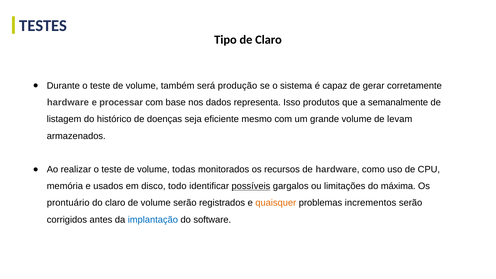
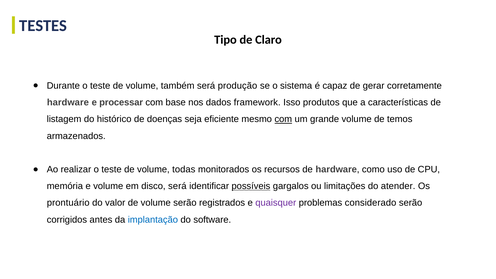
representa: representa -> framework
semanalmente: semanalmente -> características
com at (283, 119) underline: none -> present
levam: levam -> temos
e usados: usados -> volume
disco todo: todo -> será
máxima: máxima -> atender
do claro: claro -> valor
quaisquer colour: orange -> purple
incrementos: incrementos -> considerado
